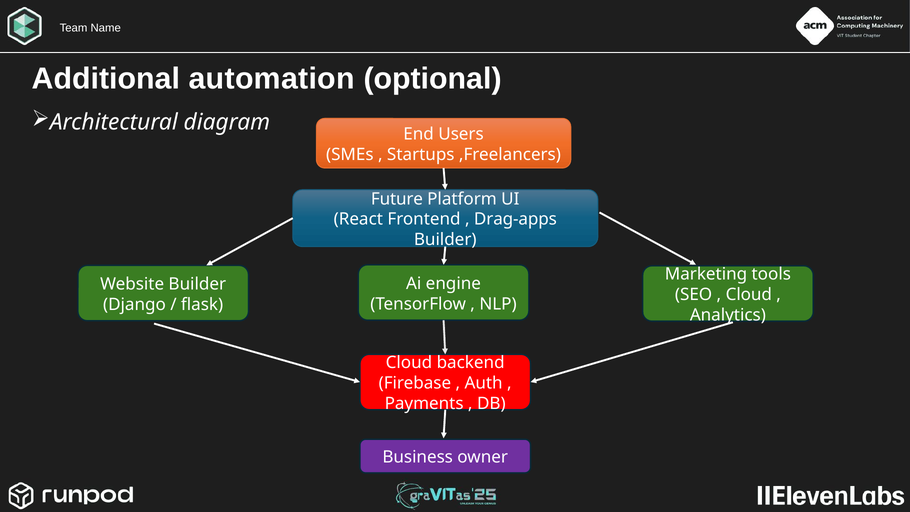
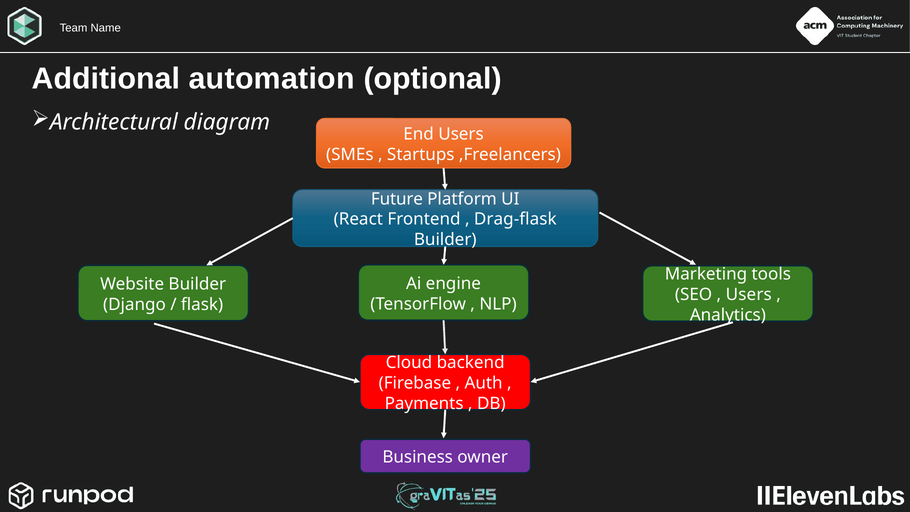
Drag-apps: Drag-apps -> Drag-flask
Cloud at (749, 295): Cloud -> Users
